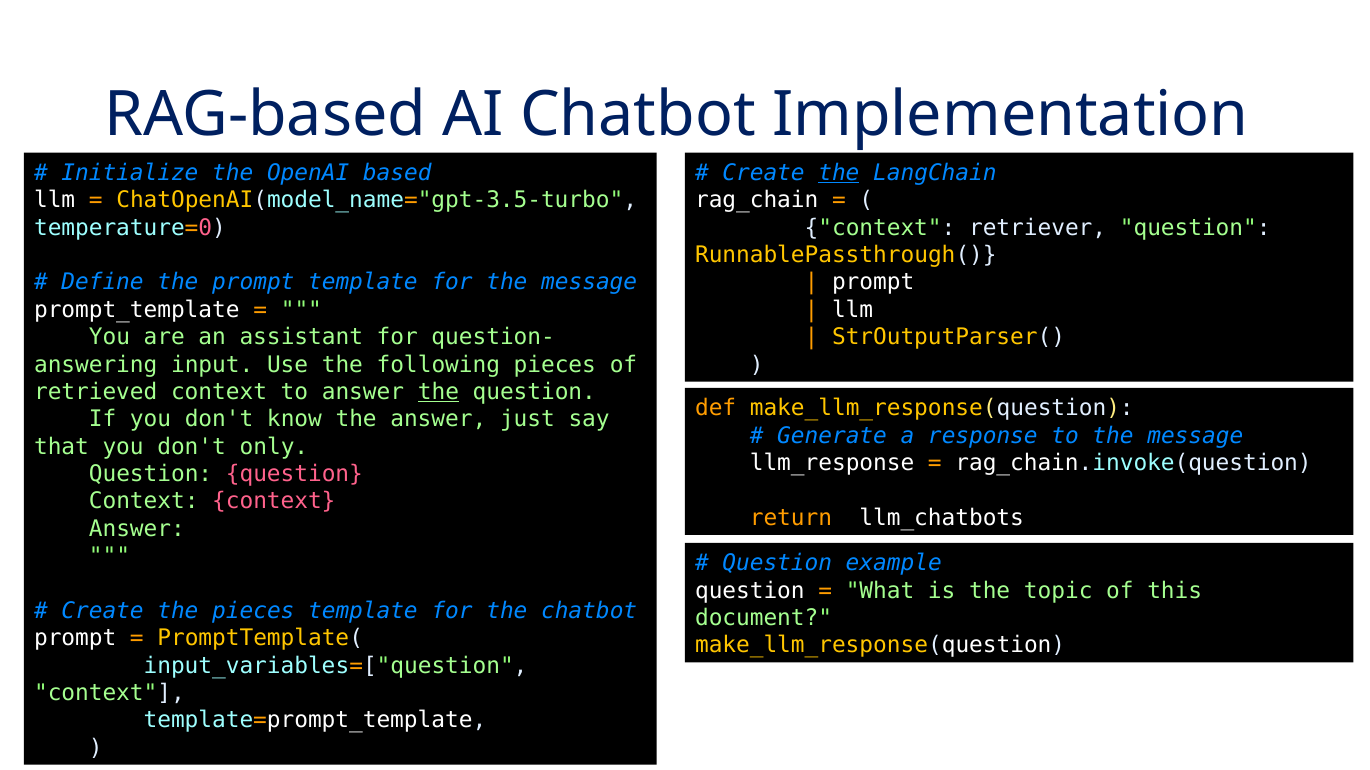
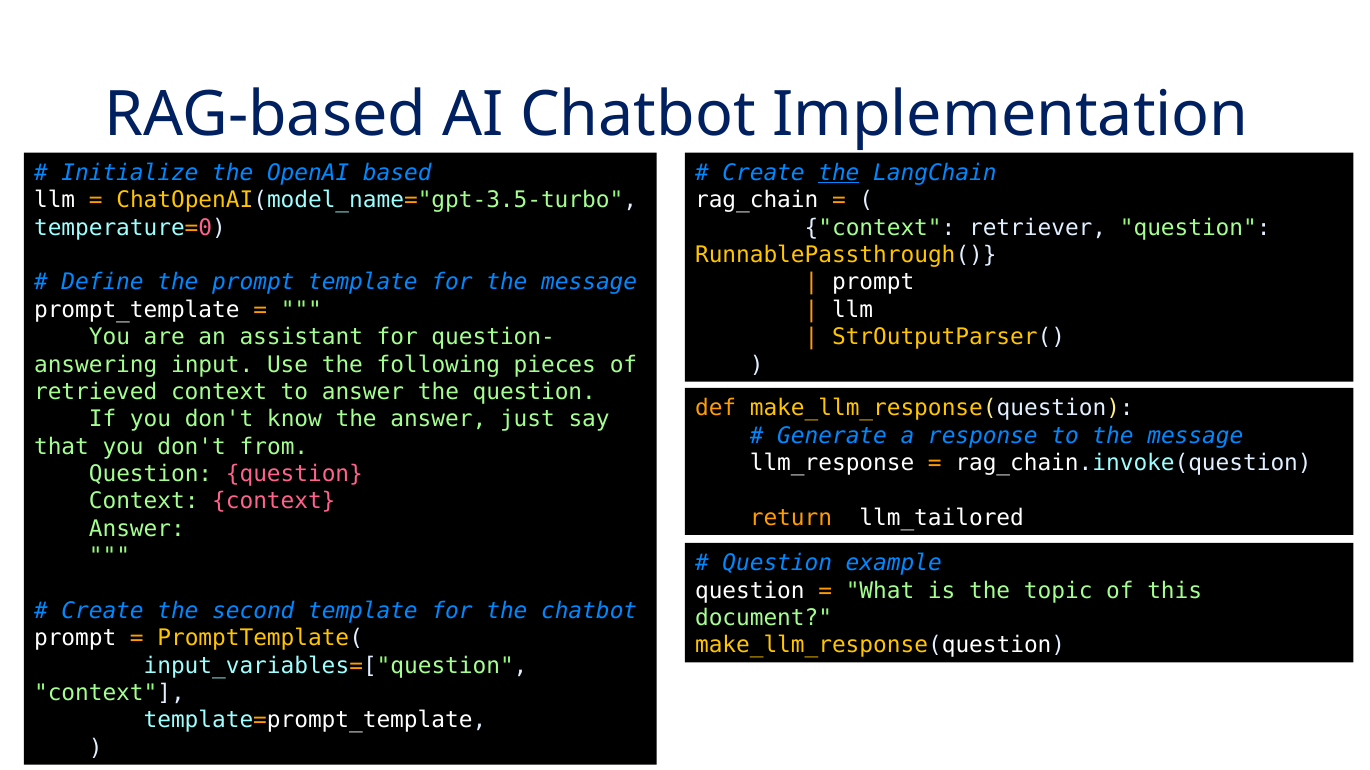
the at (438, 392) underline: present -> none
only: only -> from
llm_chatbots: llm_chatbots -> llm_tailored
the pieces: pieces -> second
